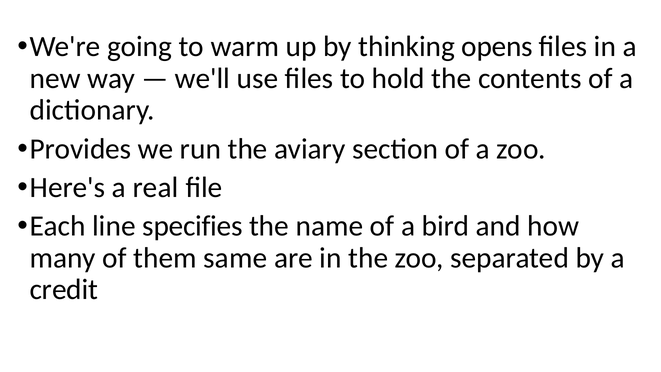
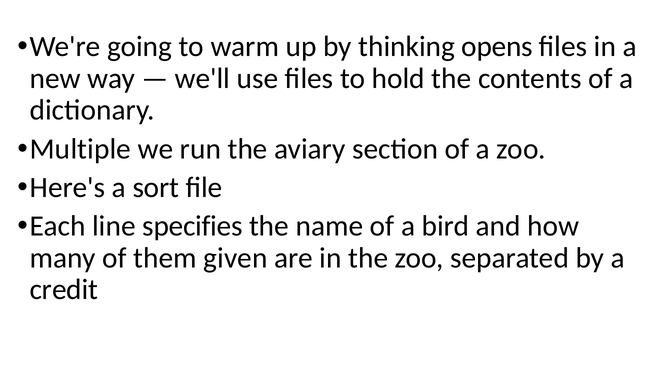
Provides: Provides -> Multiple
real: real -> sort
same: same -> given
